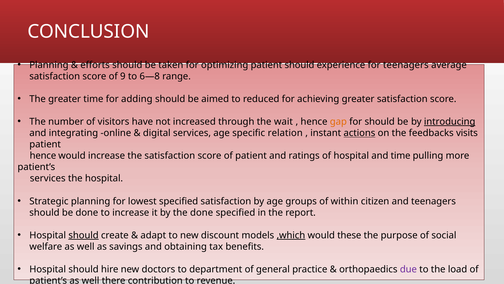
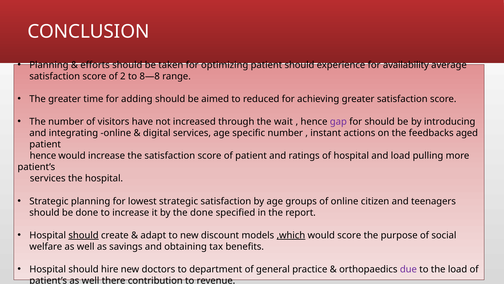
for teenagers: teenagers -> availability
9: 9 -> 2
6—8: 6—8 -> 8—8
gap colour: orange -> purple
introducing underline: present -> none
specific relation: relation -> number
actions underline: present -> none
visits: visits -> aged
and time: time -> load
lowest specified: specified -> strategic
of within: within -> online
would these: these -> score
